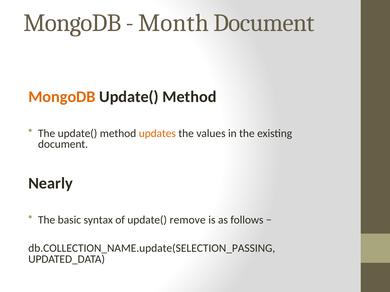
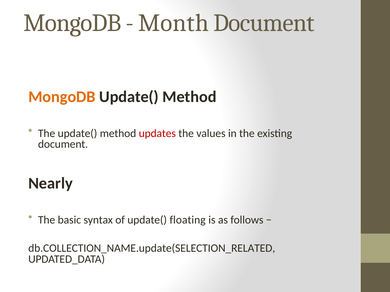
updates colour: orange -> red
remove: remove -> floating
db.COLLECTION_NAME.update(SELECTION_PASSING: db.COLLECTION_NAME.update(SELECTION_PASSING -> db.COLLECTION_NAME.update(SELECTION_RELATED
